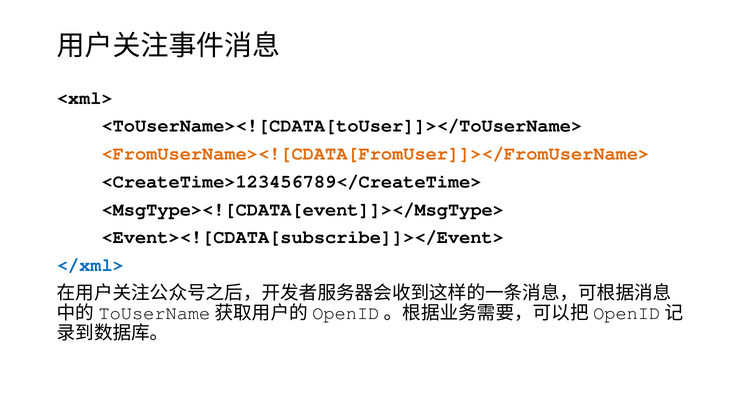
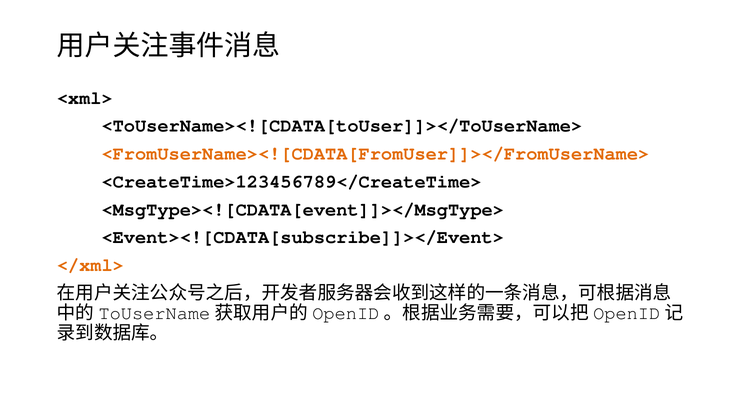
</xml> colour: blue -> orange
